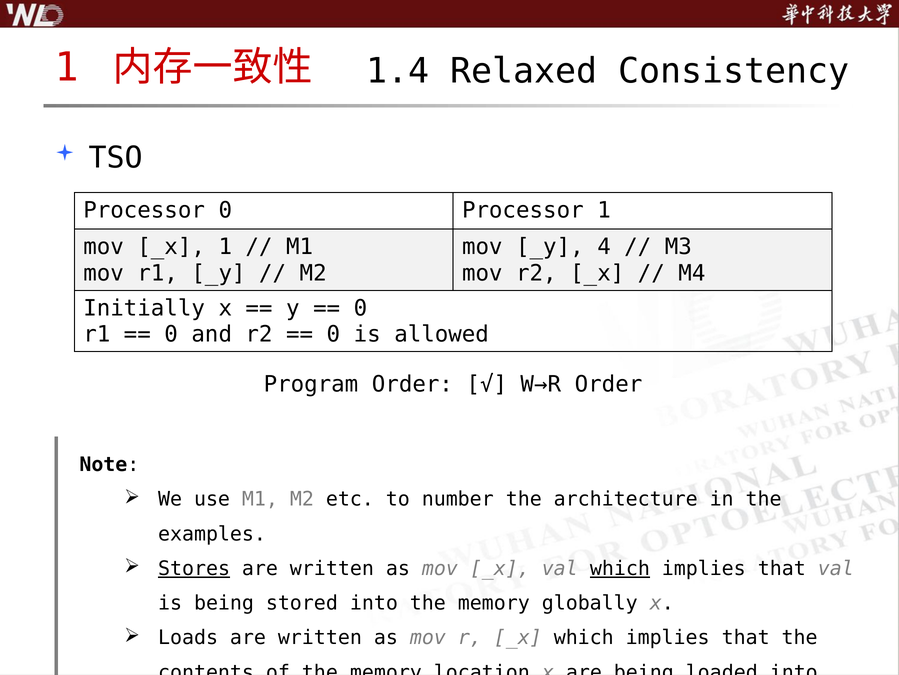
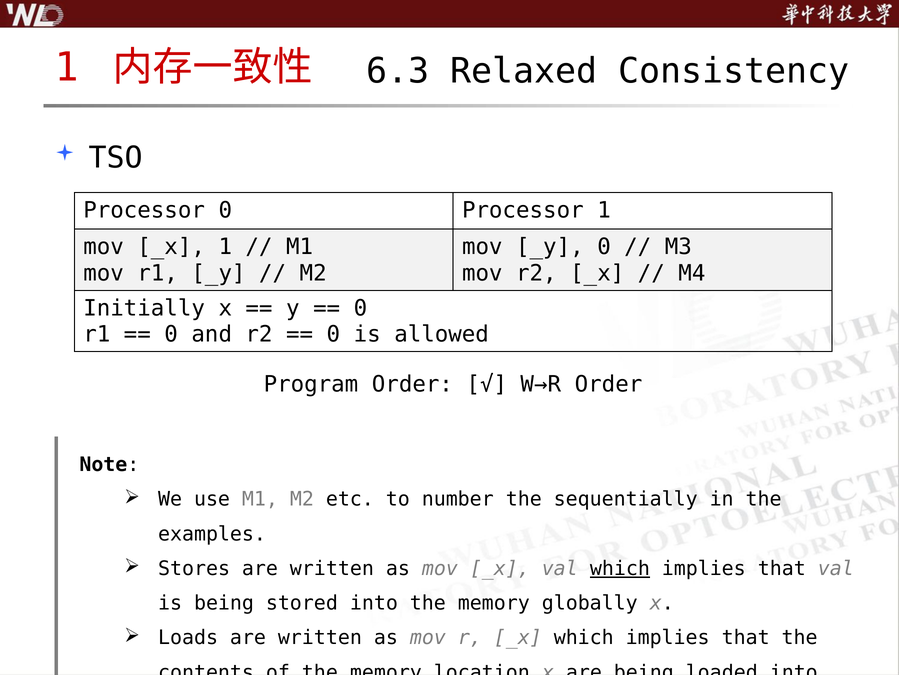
1.4: 1.4 -> 6.3
4 at (604, 247): 4 -> 0
architecture: architecture -> sequentially
Stores underline: present -> none
